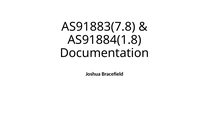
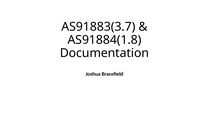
AS91883(7.8: AS91883(7.8 -> AS91883(3.7
